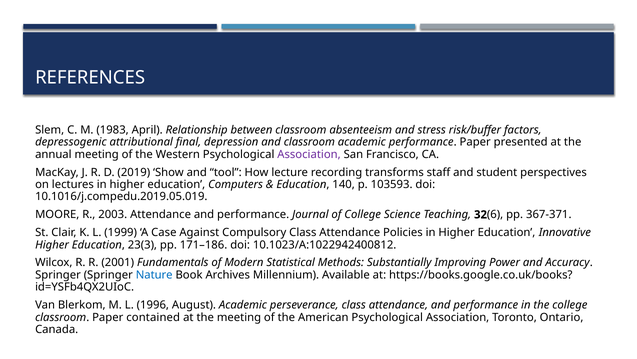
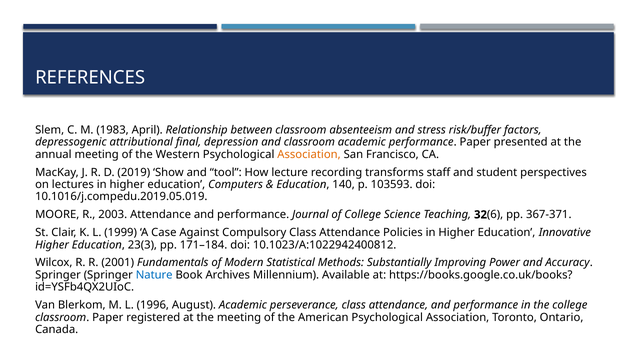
Association at (309, 154) colour: purple -> orange
171–186: 171–186 -> 171–184
contained: contained -> registered
